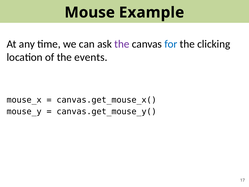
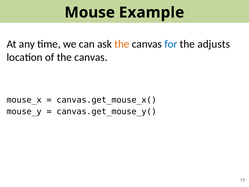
the at (122, 44) colour: purple -> orange
clicking: clicking -> adjusts
of the events: events -> canvas
